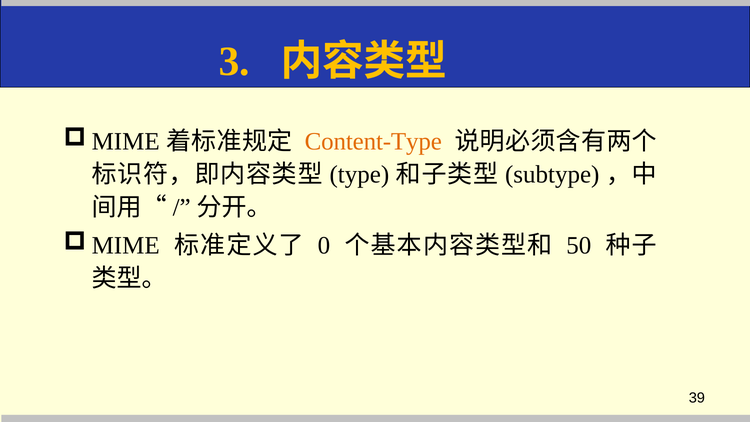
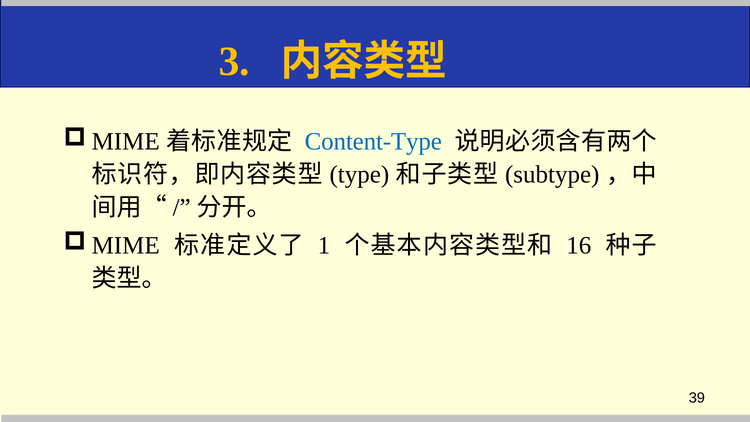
Content-Type colour: orange -> blue
0: 0 -> 1
50: 50 -> 16
